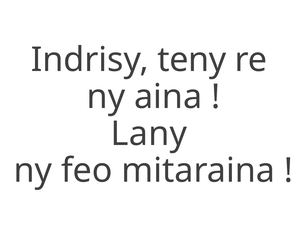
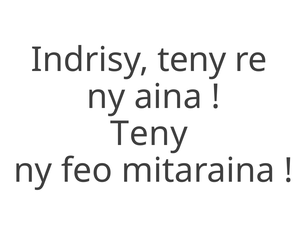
Lany at (149, 133): Lany -> Teny
